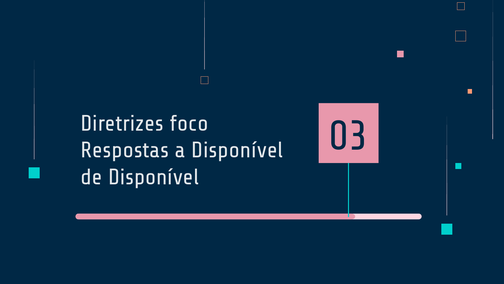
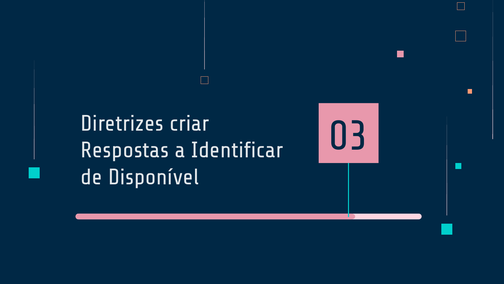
foco: foco -> criar
a Disponível: Disponível -> Identificar
